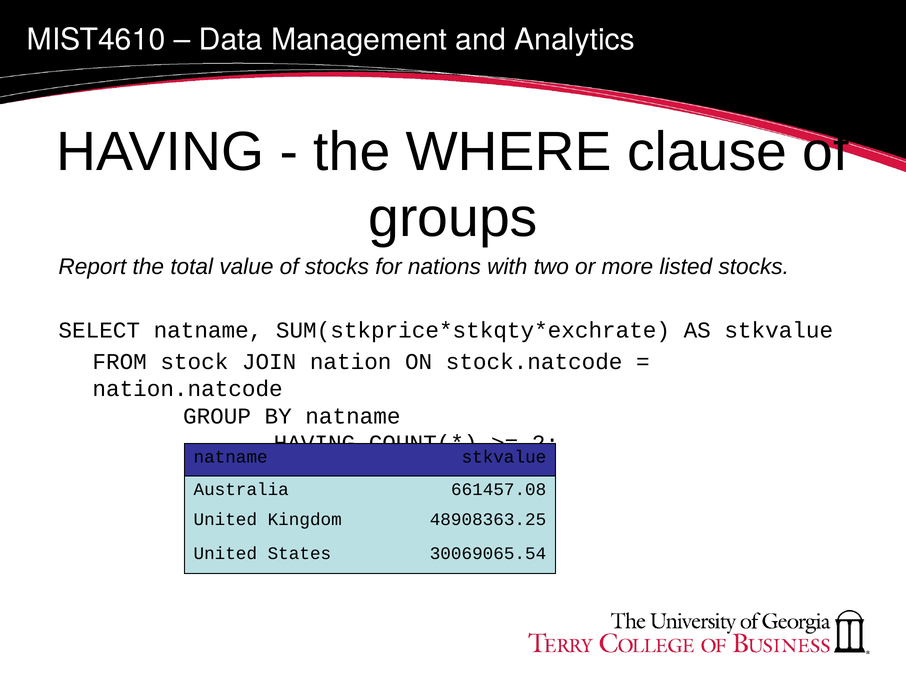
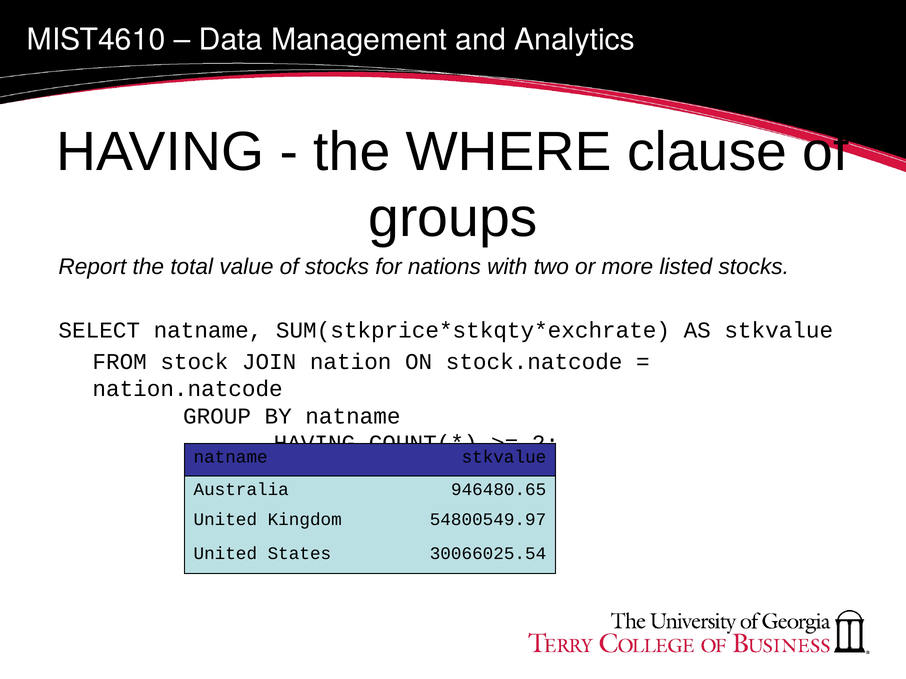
661457.08: 661457.08 -> 946480.65
48908363.25: 48908363.25 -> 54800549.97
30069065.54: 30069065.54 -> 30066025.54
